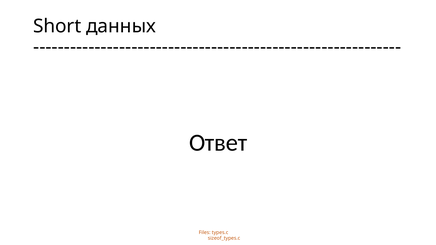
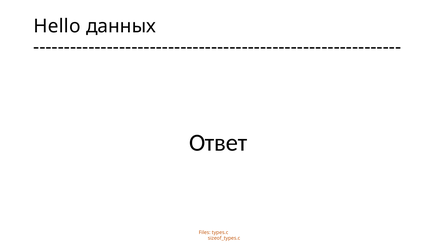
Short: Short -> Hello
